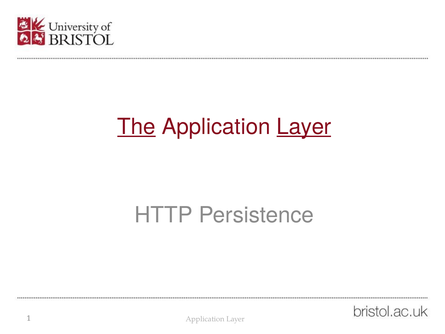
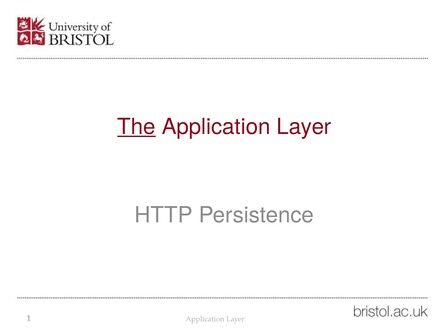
Layer at (304, 127) underline: present -> none
